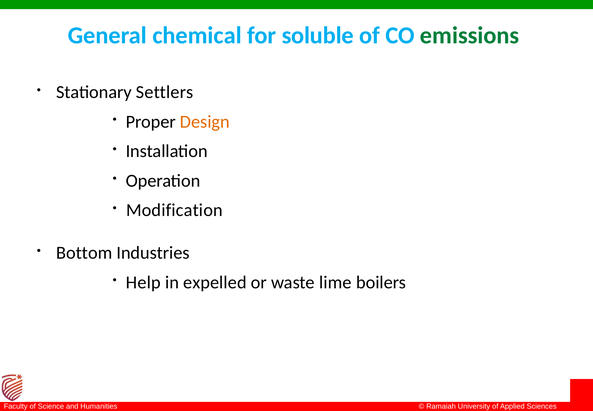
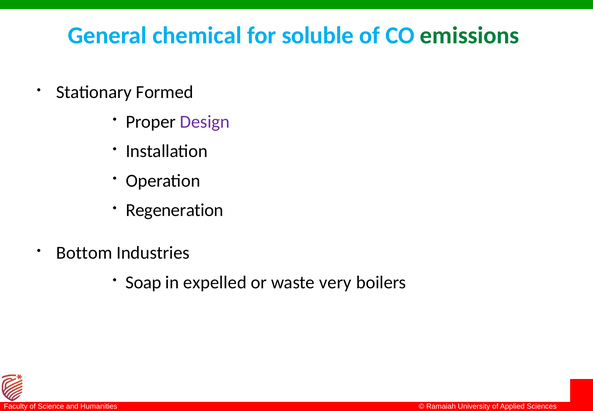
Settlers: Settlers -> Formed
Design colour: orange -> purple
Modification: Modification -> Regeneration
Help: Help -> Soap
lime: lime -> very
